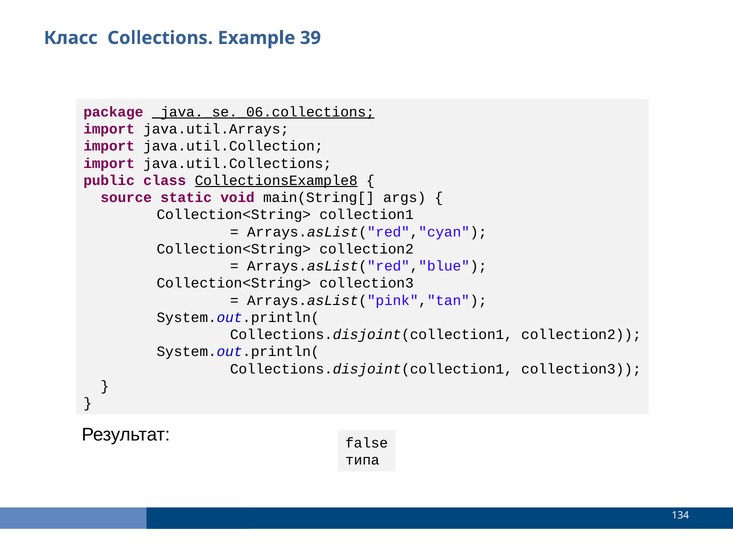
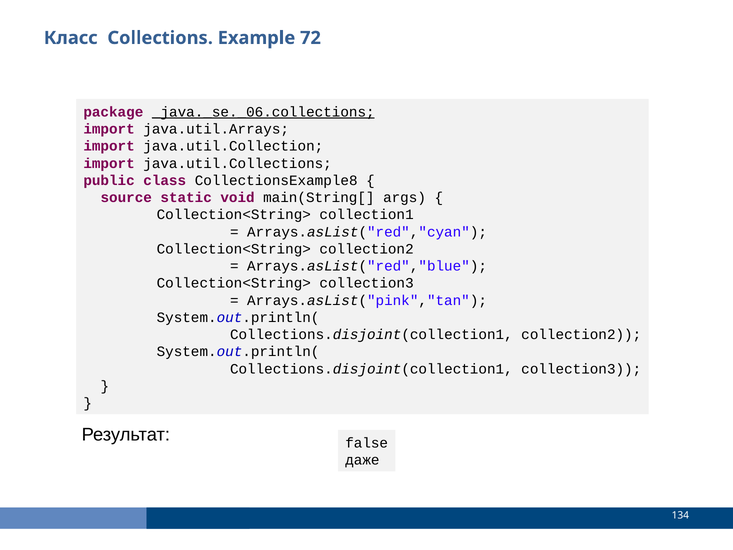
39: 39 -> 72
CollectionsExample8 underline: present -> none
типа: типа -> даже
